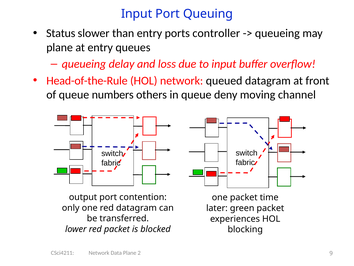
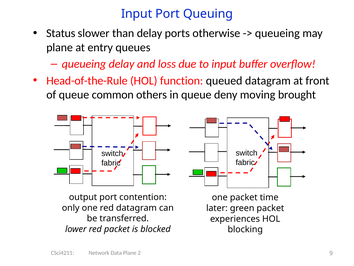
than entry: entry -> delay
controller: controller -> otherwise
HOL network: network -> function
numbers: numbers -> common
channel: channel -> brought
